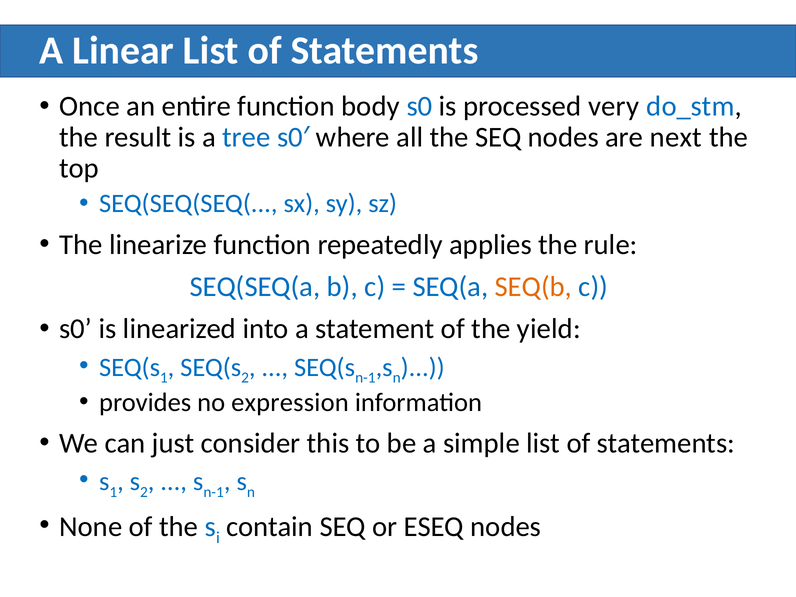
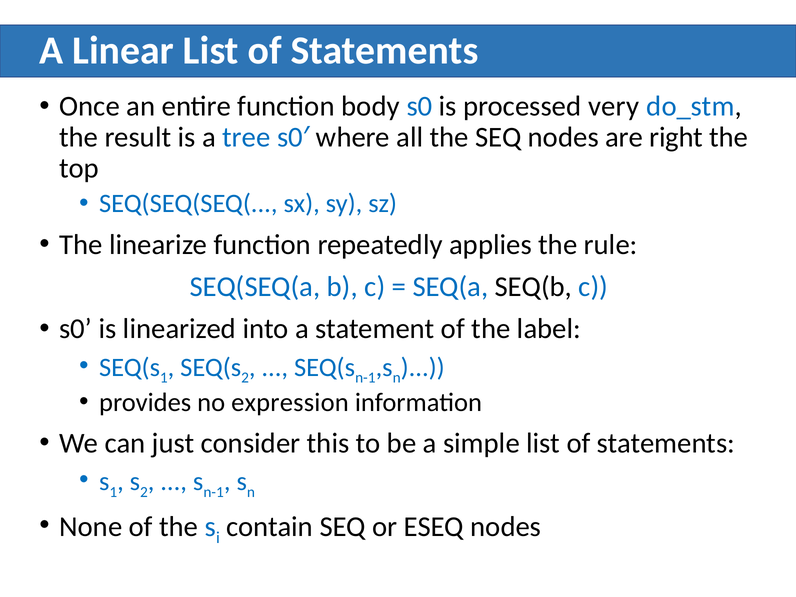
next: next -> right
SEQ(b colour: orange -> black
yield: yield -> label
